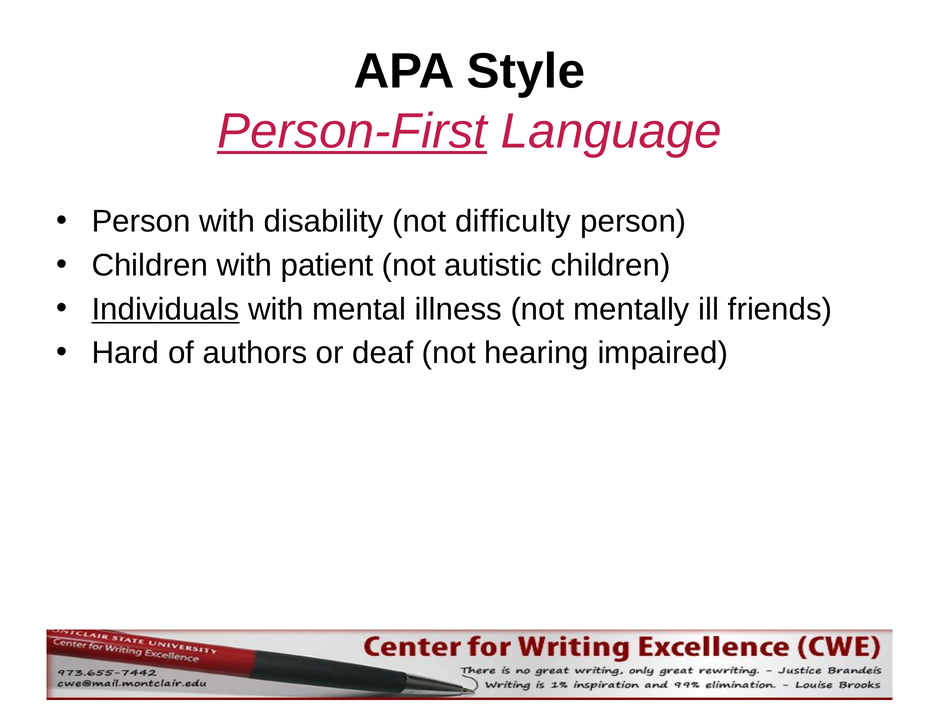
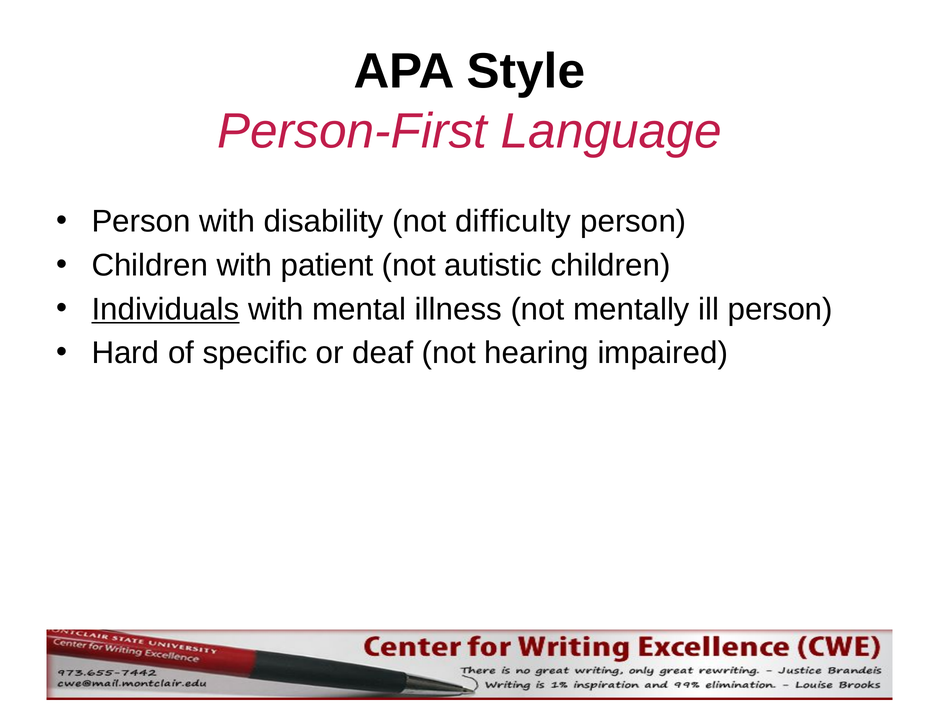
Person-First underline: present -> none
ill friends: friends -> person
authors: authors -> specific
